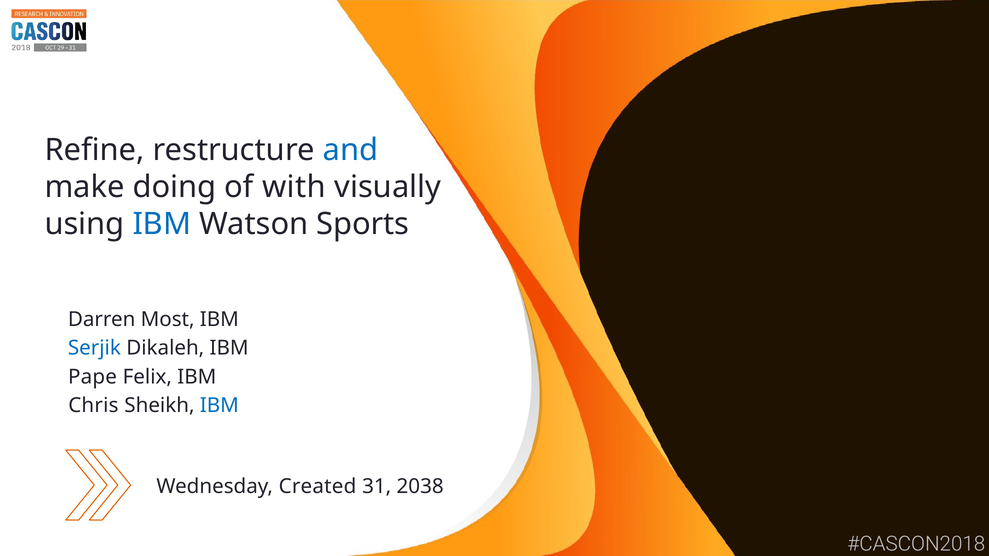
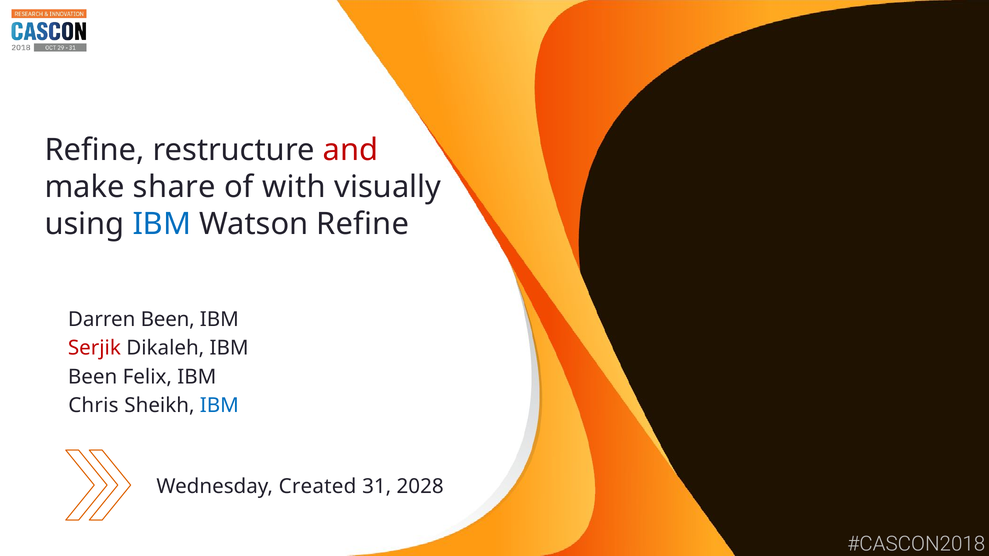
and colour: blue -> red
doing: doing -> share
Watson Sports: Sports -> Refine
Darren Most: Most -> Been
Serjik colour: blue -> red
Pape at (93, 377): Pape -> Been
2038: 2038 -> 2028
